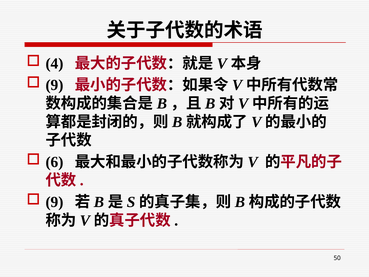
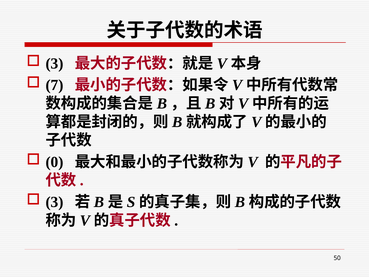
4 at (54, 63): 4 -> 3
9 at (54, 85): 9 -> 7
6: 6 -> 0
9 at (54, 202): 9 -> 3
